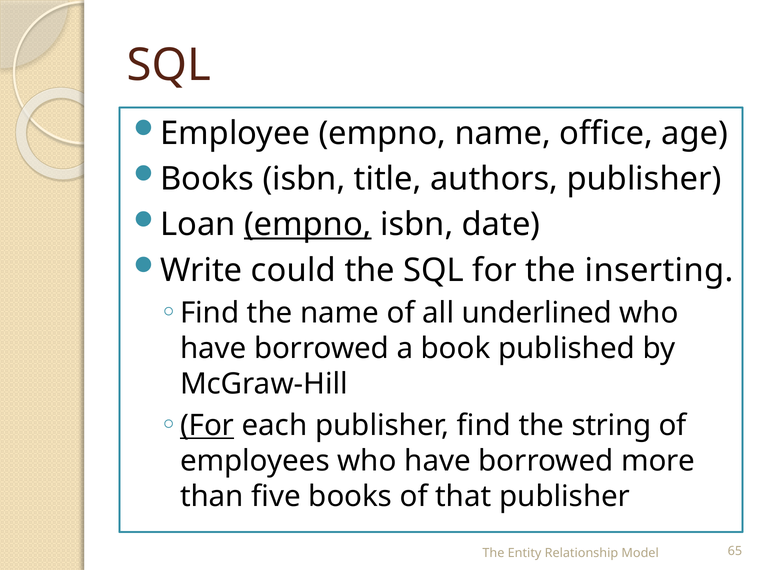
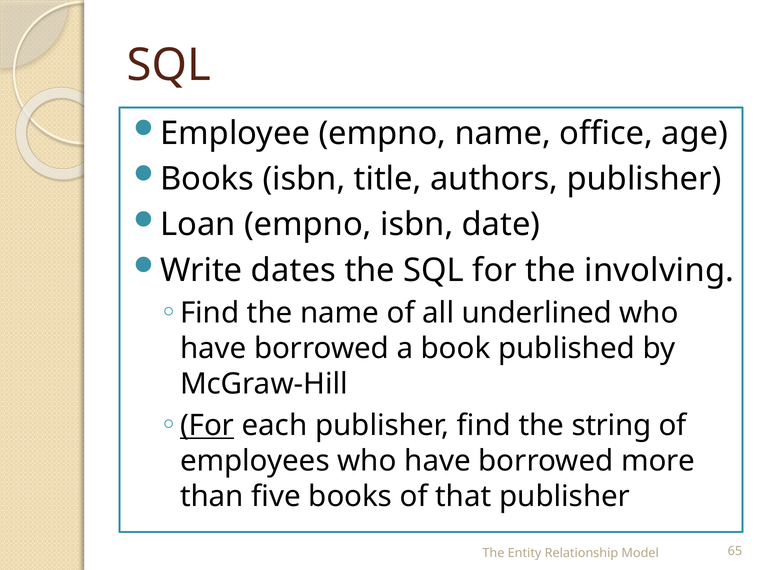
empno at (308, 225) underline: present -> none
could: could -> dates
inserting: inserting -> involving
